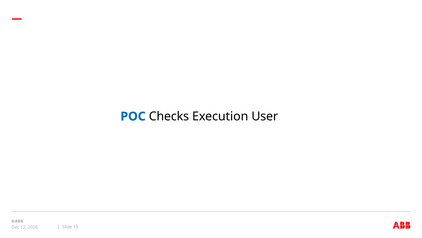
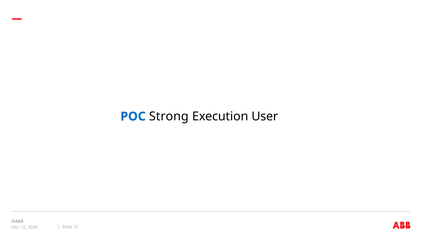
Checks: Checks -> Strong
